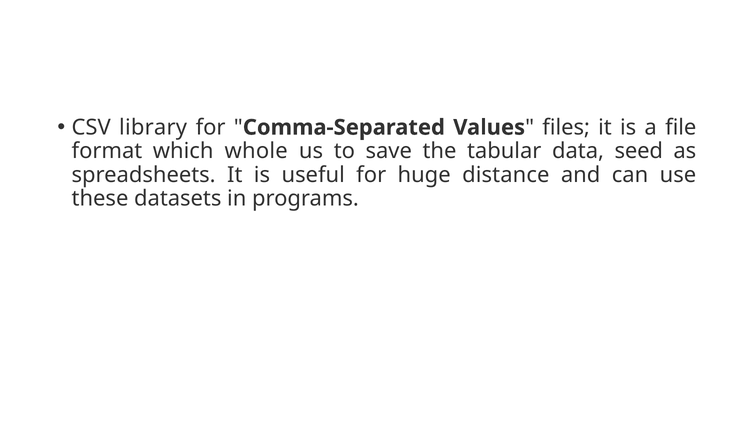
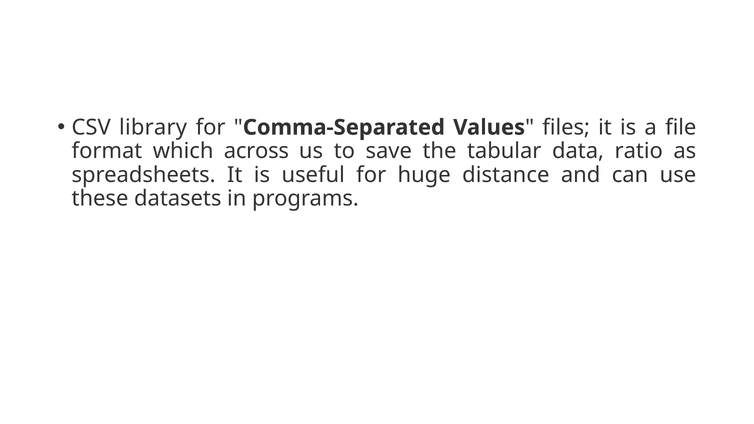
whole: whole -> across
seed: seed -> ratio
